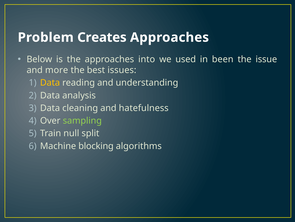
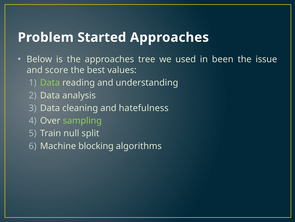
Creates: Creates -> Started
into: into -> tree
more: more -> score
issues: issues -> values
Data at (50, 83) colour: yellow -> light green
